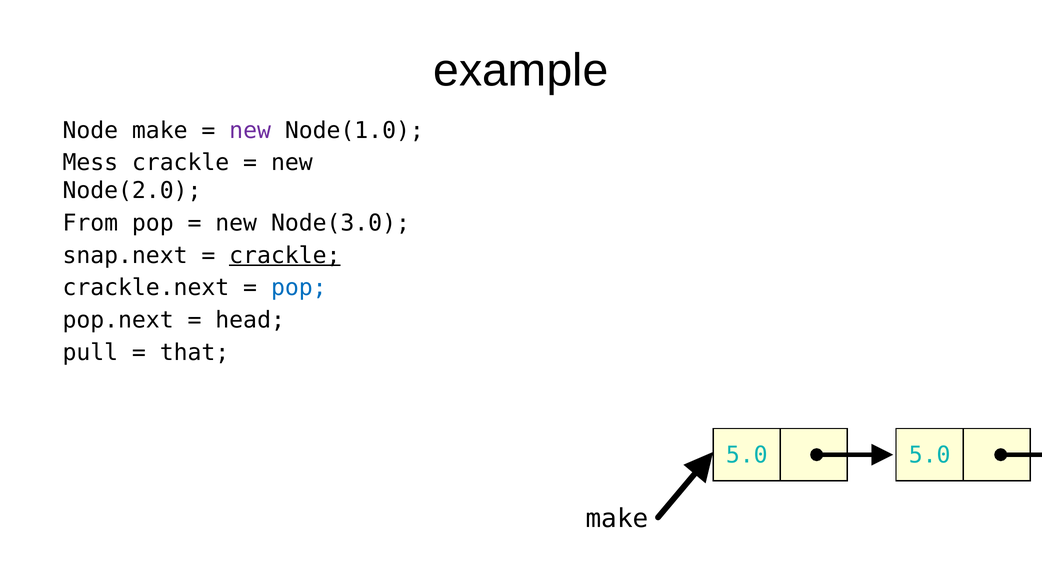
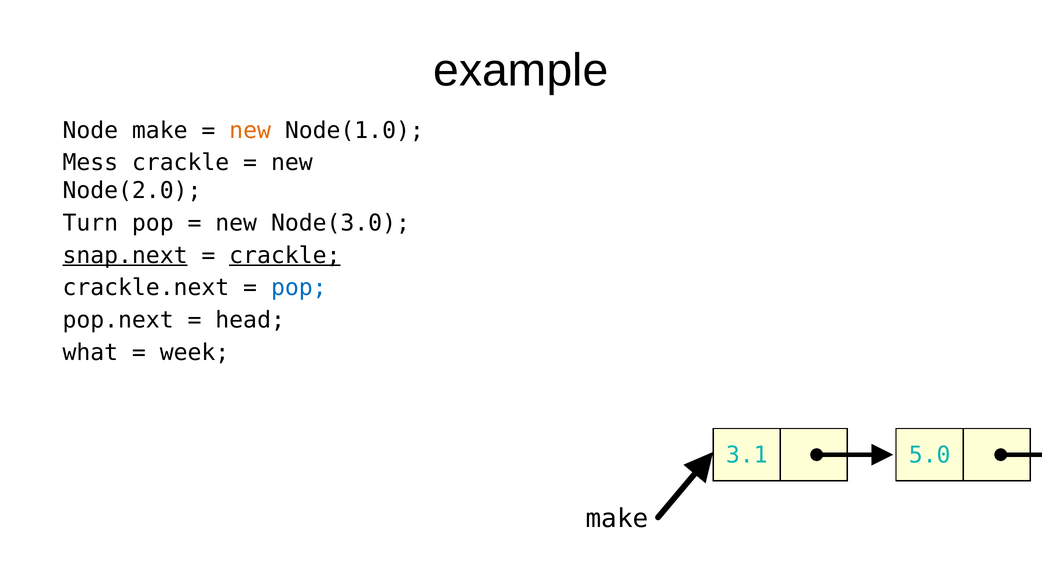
new at (250, 130) colour: purple -> orange
From: From -> Turn
snap.next underline: none -> present
pull: pull -> what
that: that -> week
5.0 at (747, 455): 5.0 -> 3.1
